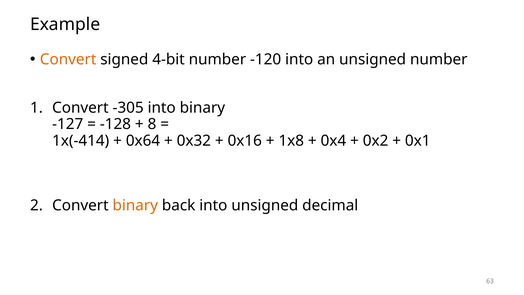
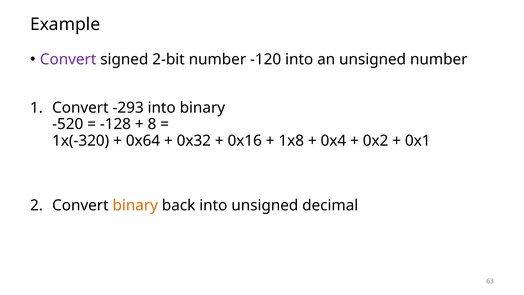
Convert at (68, 59) colour: orange -> purple
4-bit: 4-bit -> 2-bit
-305: -305 -> -293
-127: -127 -> -520
1x(-414: 1x(-414 -> 1x(-320
